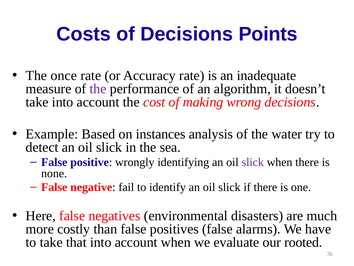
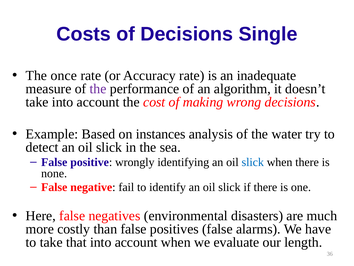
Points: Points -> Single
slick at (253, 162) colour: purple -> blue
rooted: rooted -> length
